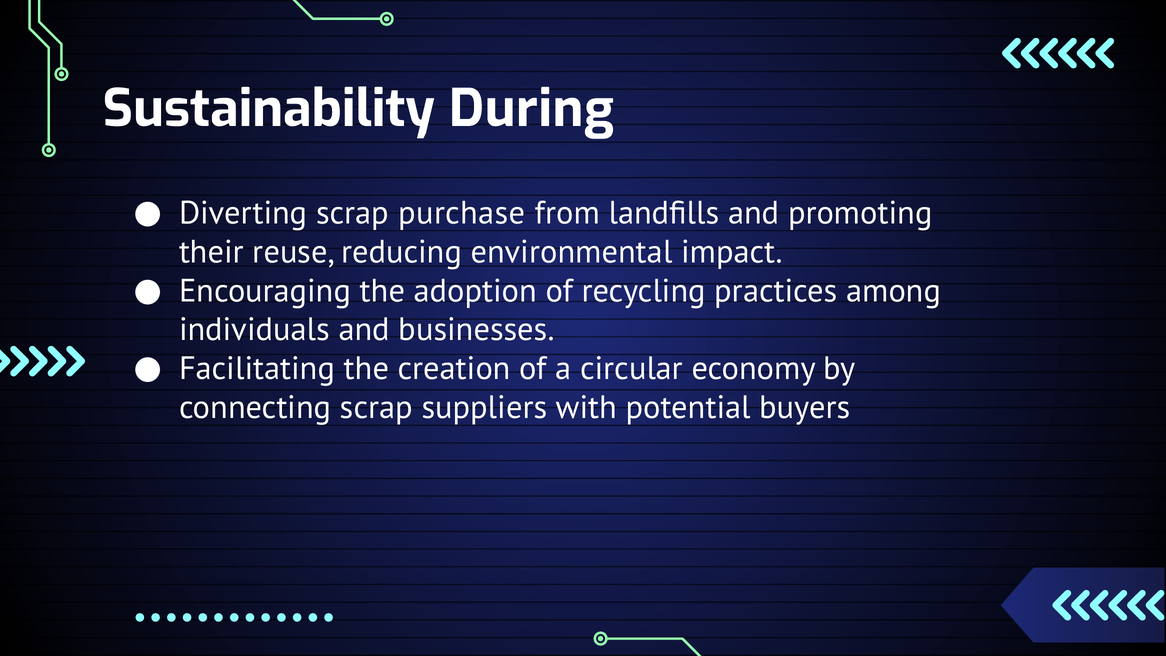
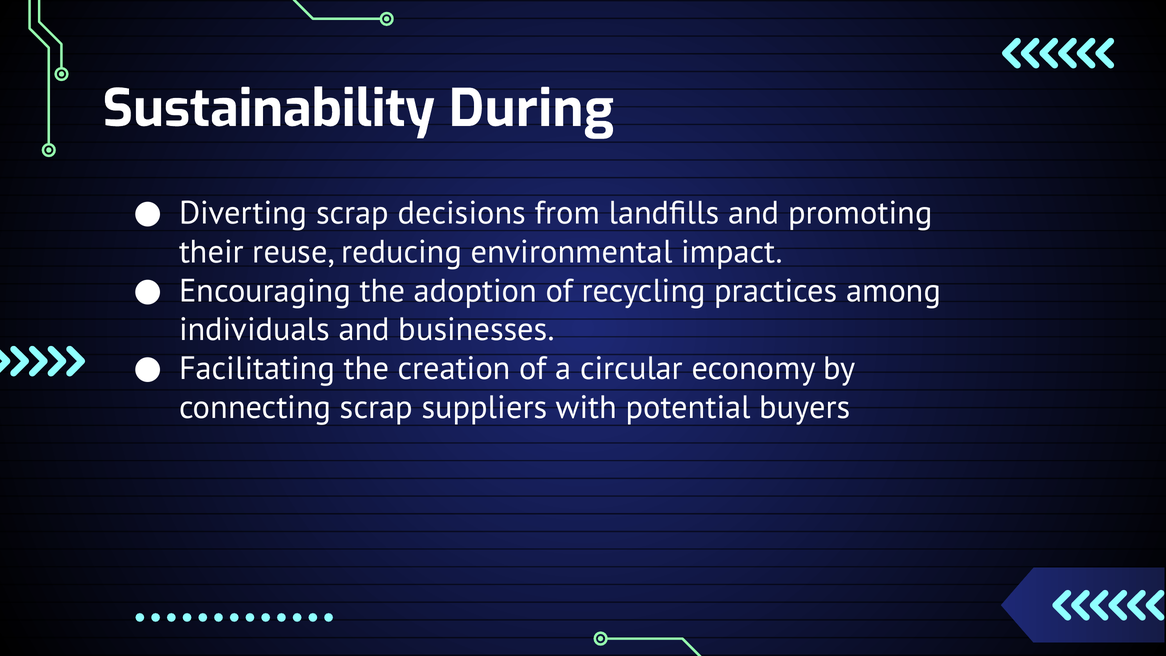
purchase: purchase -> decisions
